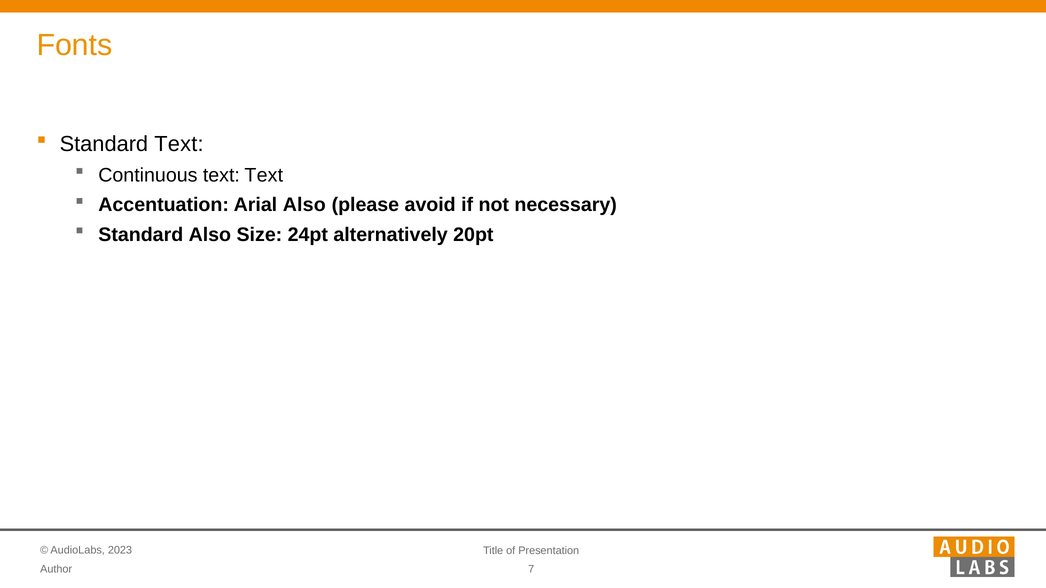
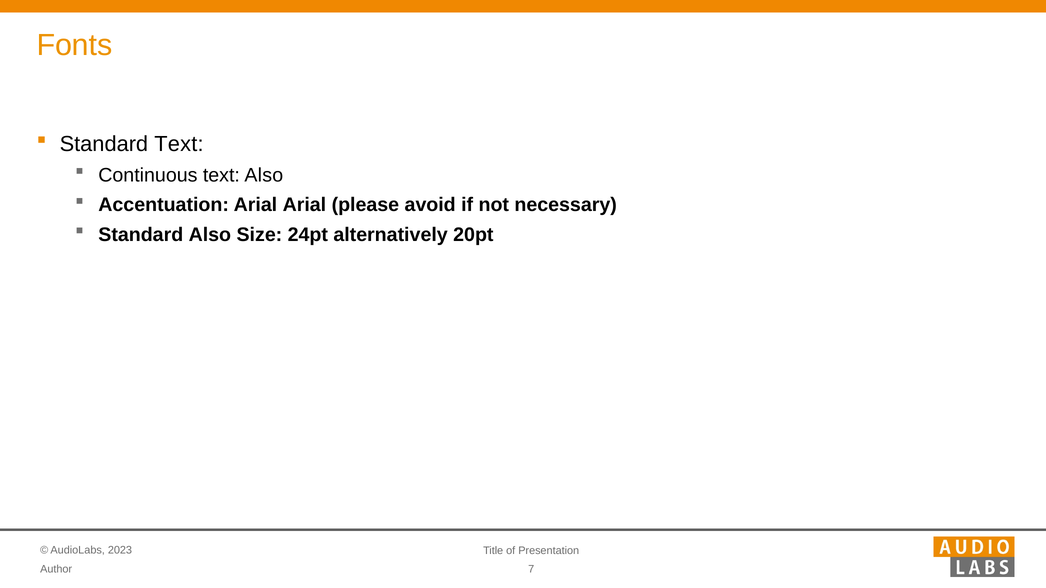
text Text: Text -> Also
Arial Also: Also -> Arial
